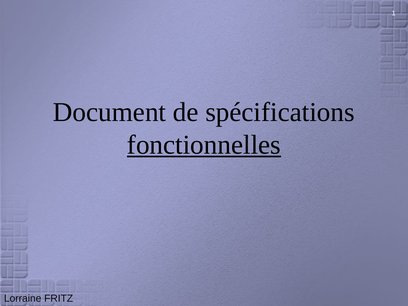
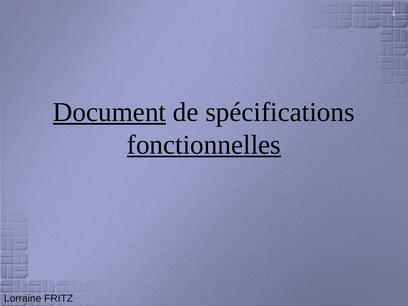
Document underline: none -> present
